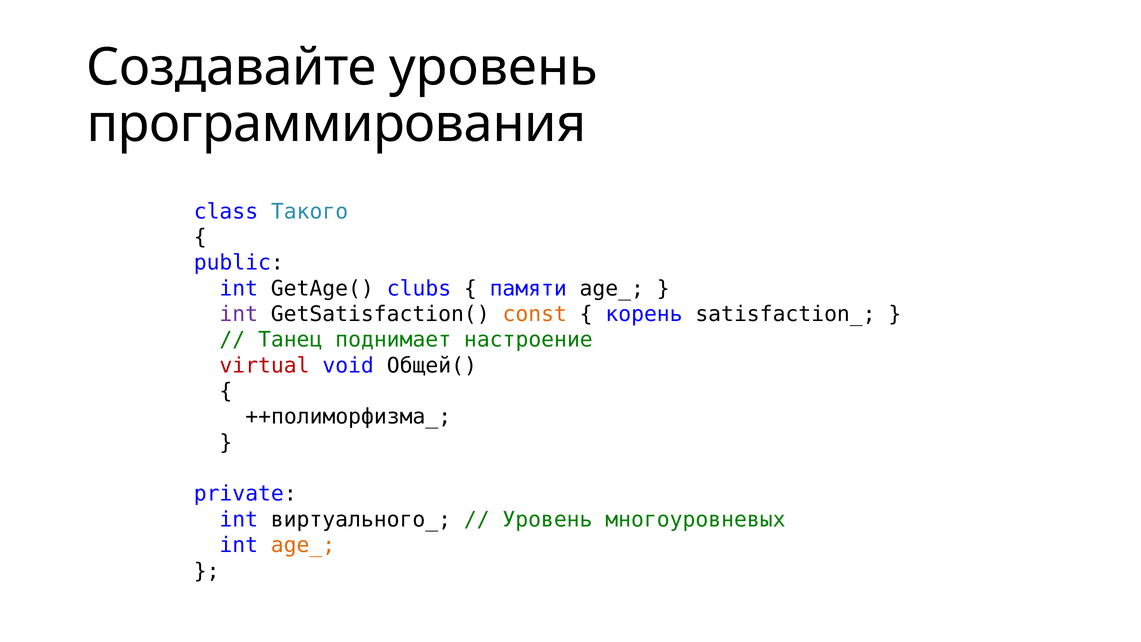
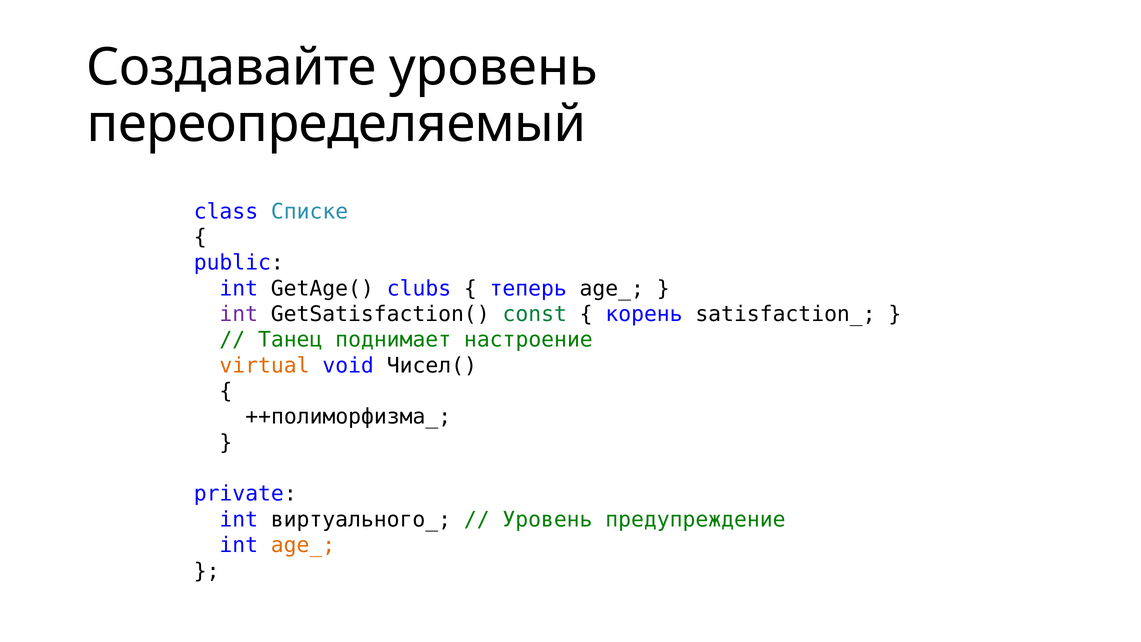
программирования: программирования -> переопределяемый
Такого: Такого -> Списке
памяти: памяти -> теперь
const colour: orange -> green
virtual colour: red -> orange
Общей(: Общей( -> Чисел(
многоуровневых: многоуровневых -> предупреждение
